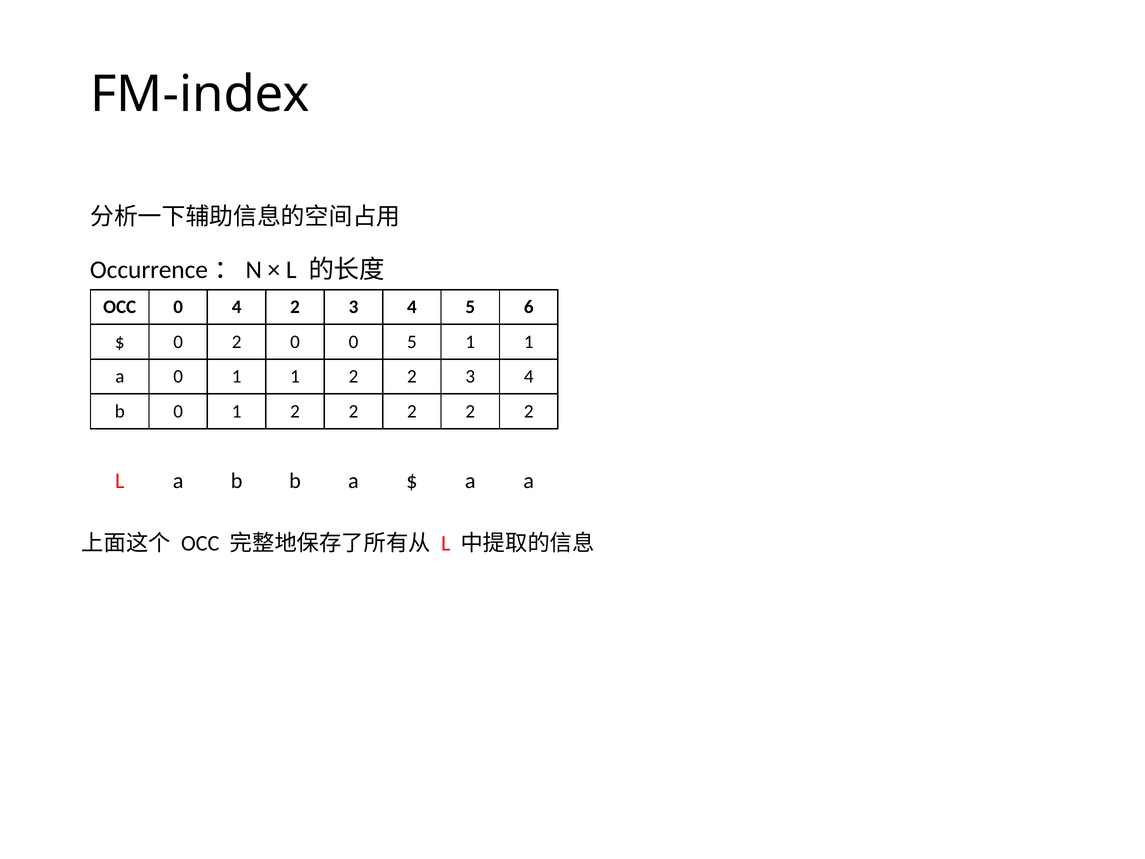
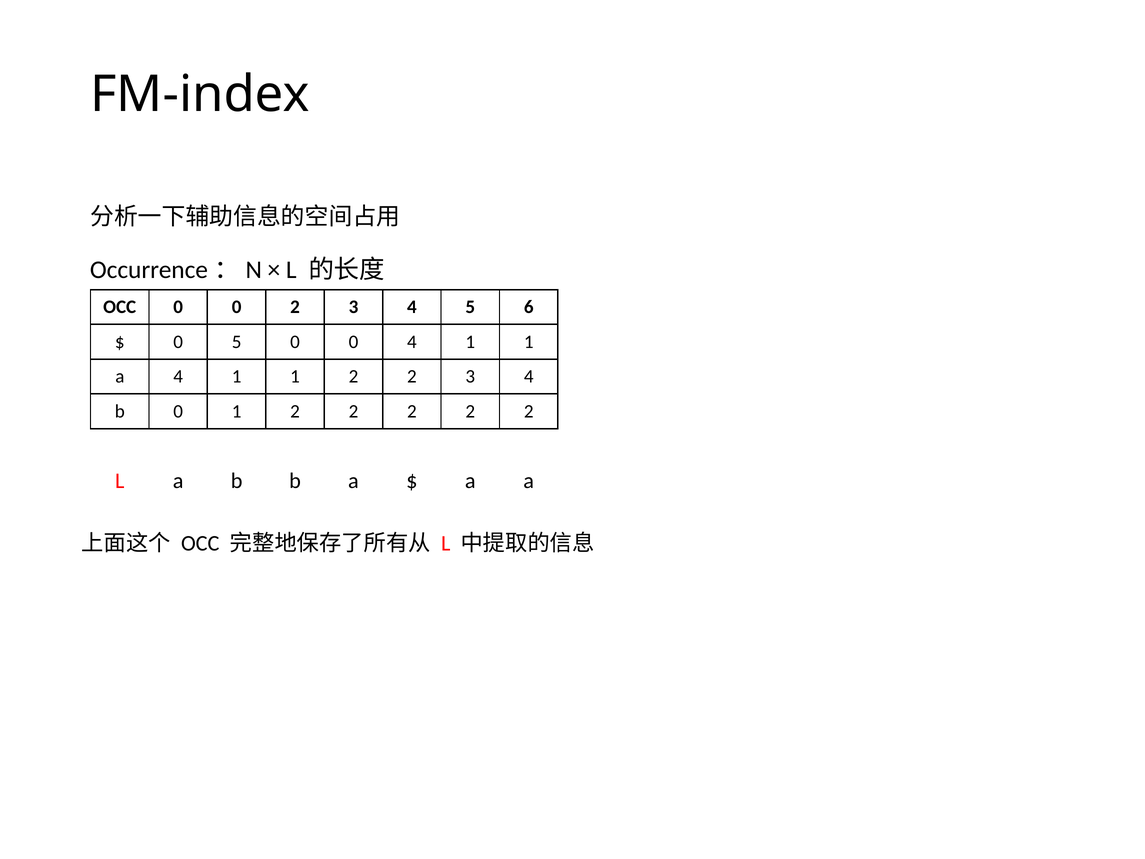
OCC 0 4: 4 -> 0
0 2: 2 -> 5
0 5: 5 -> 4
a 0: 0 -> 4
